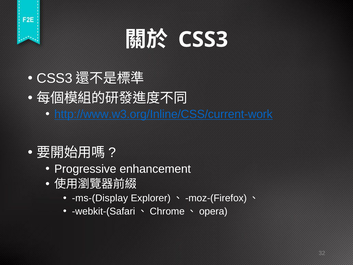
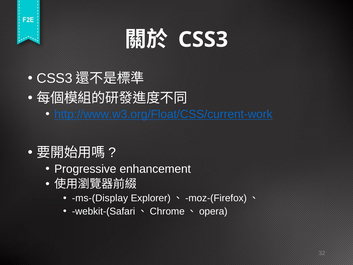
http://www.w3.org/Inline/CSS/current-work: http://www.w3.org/Inline/CSS/current-work -> http://www.w3.org/Float/CSS/current-work
